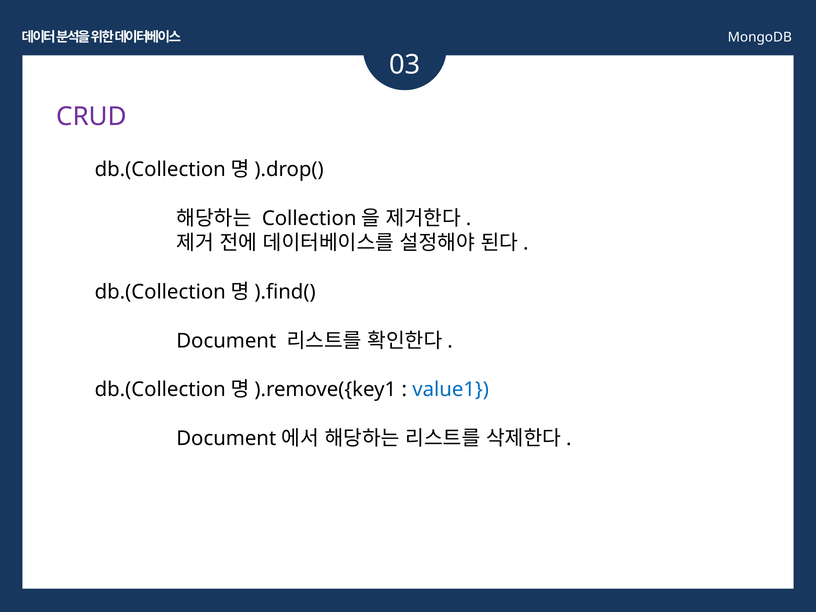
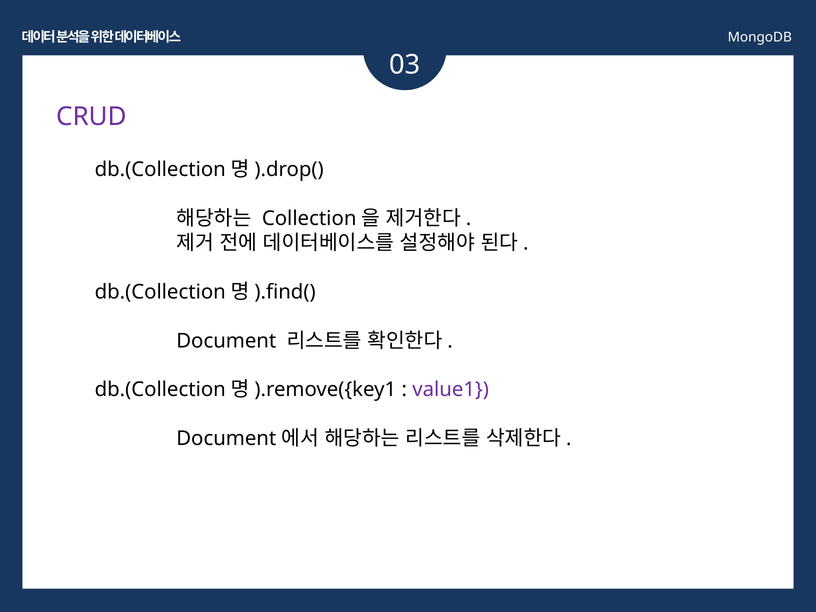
value1 colour: blue -> purple
